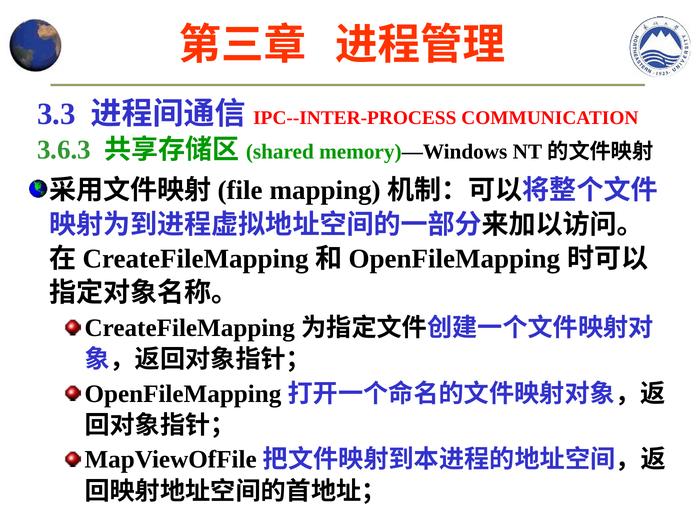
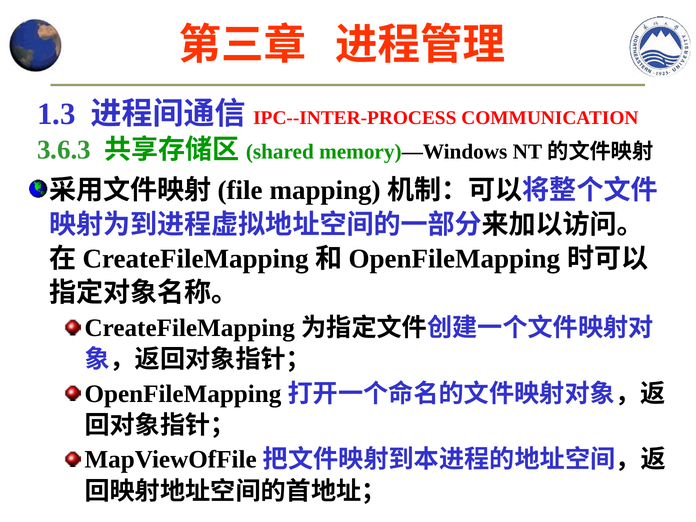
3.3: 3.3 -> 1.3
